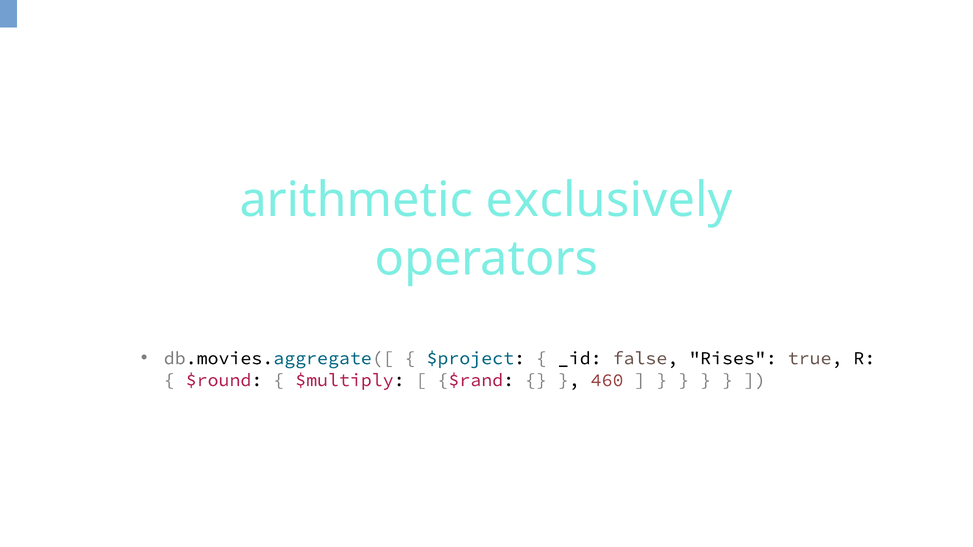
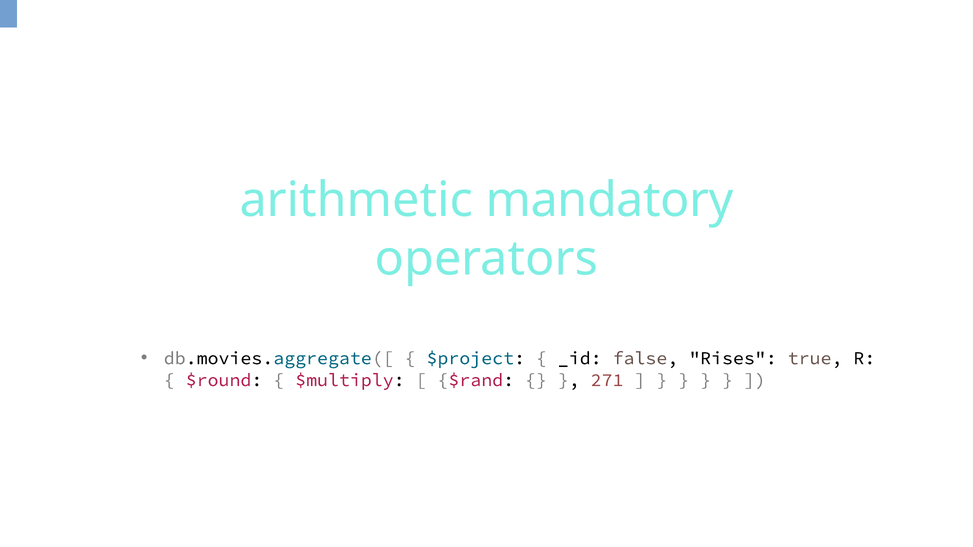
exclusively: exclusively -> mandatory
460: 460 -> 271
